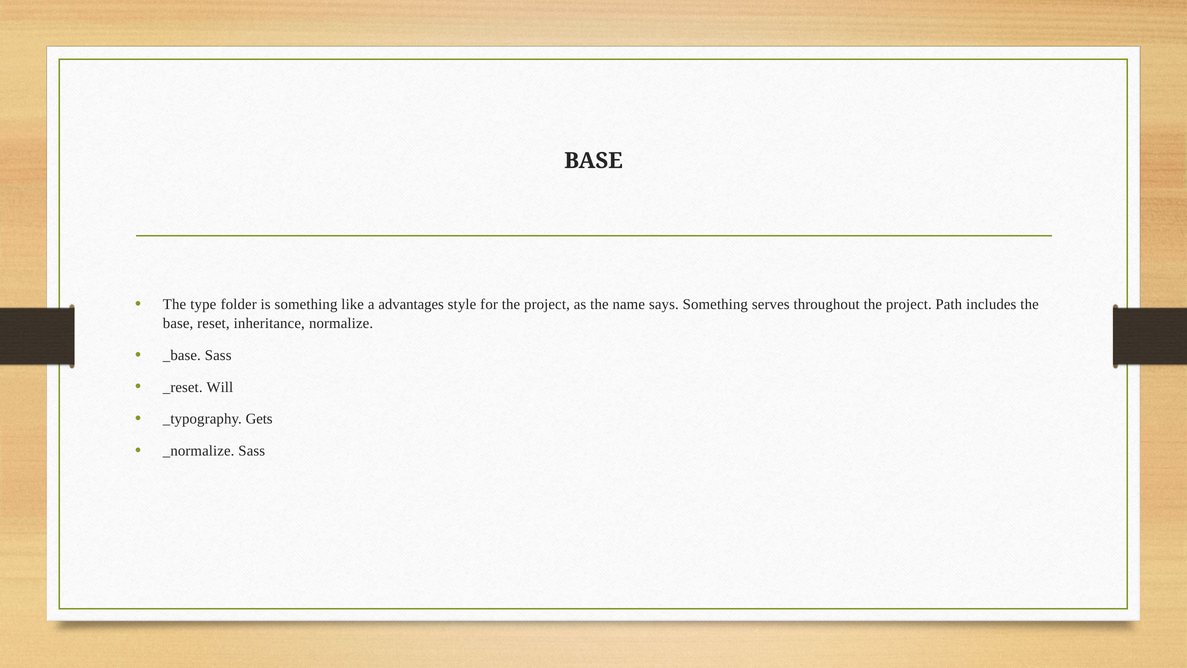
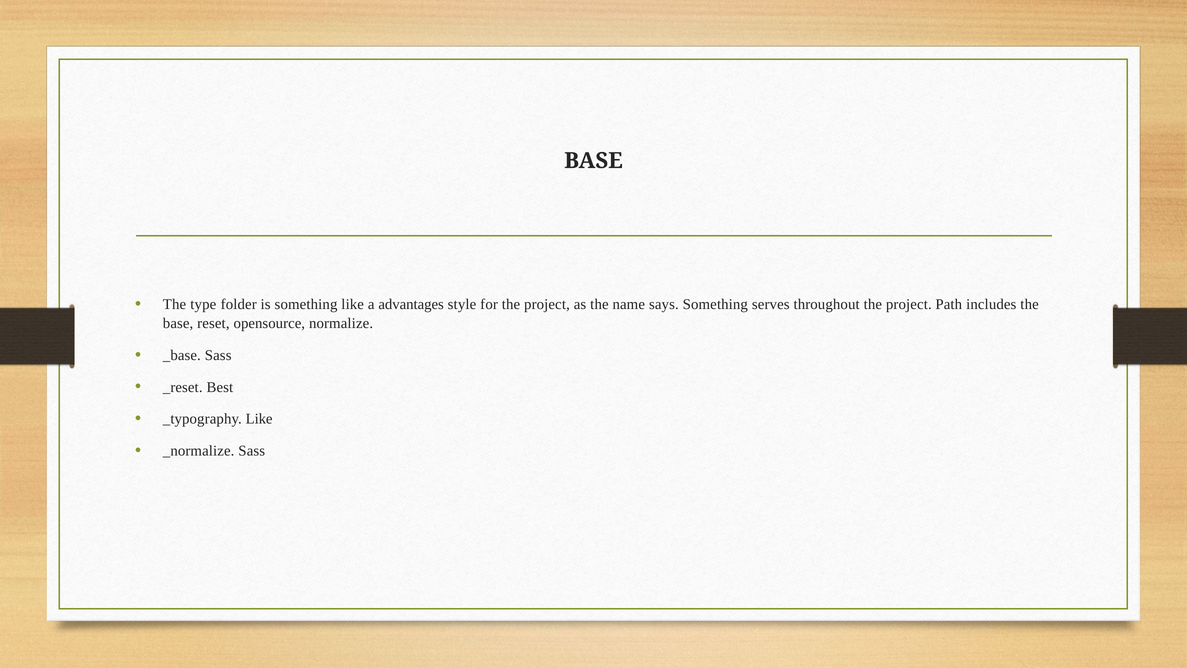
inheritance: inheritance -> opensource
Will: Will -> Best
_typography Gets: Gets -> Like
